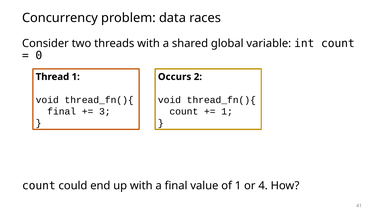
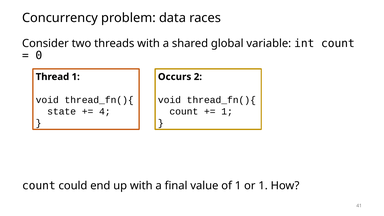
final at (62, 111): final -> state
3: 3 -> 4
or 4: 4 -> 1
